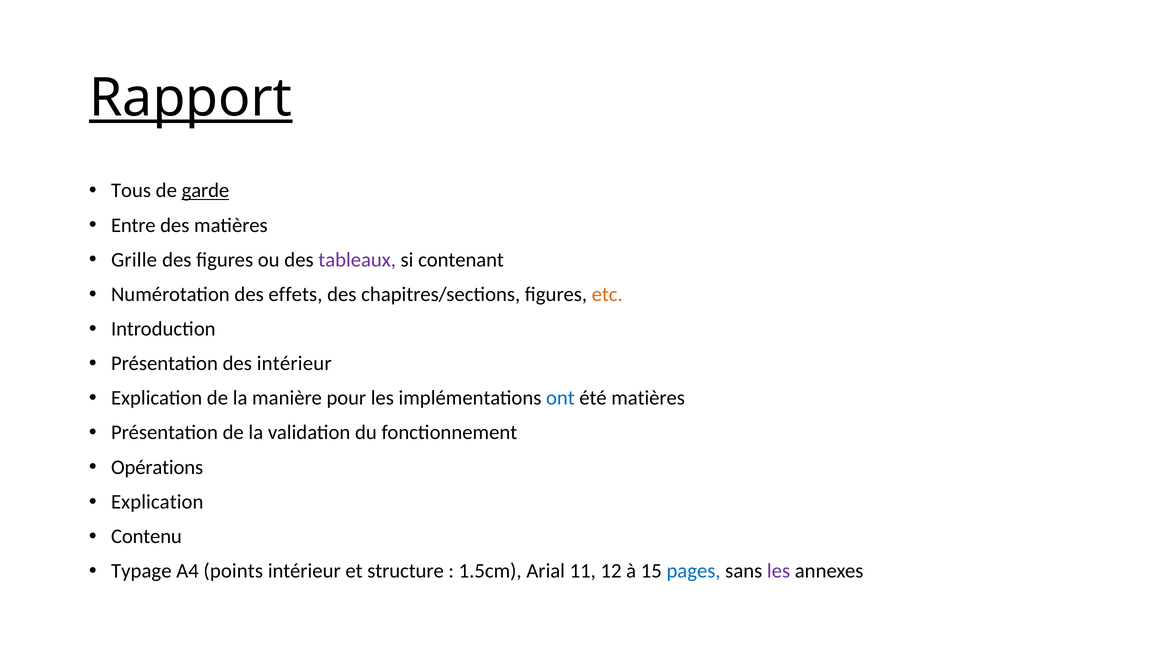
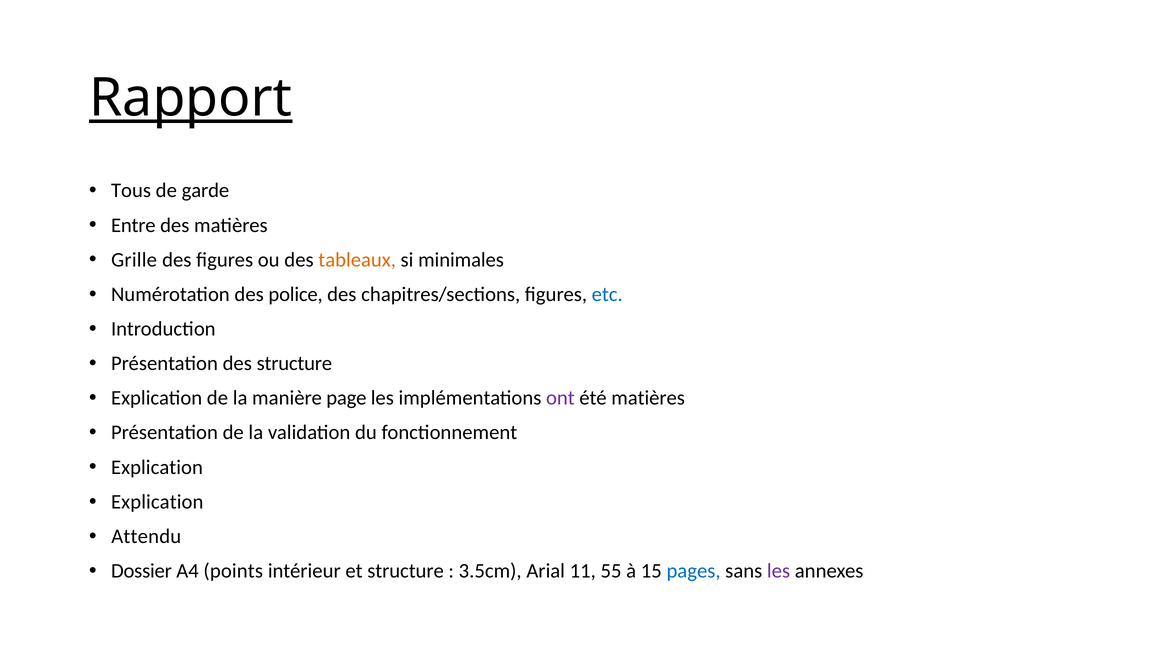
garde underline: present -> none
tableaux colour: purple -> orange
contenant: contenant -> minimales
effets: effets -> police
etc colour: orange -> blue
des intérieur: intérieur -> structure
pour: pour -> page
ont colour: blue -> purple
Opérations at (157, 467): Opérations -> Explication
Contenu: Contenu -> Attendu
Typage: Typage -> Dossier
1.5cm: 1.5cm -> 3.5cm
12: 12 -> 55
